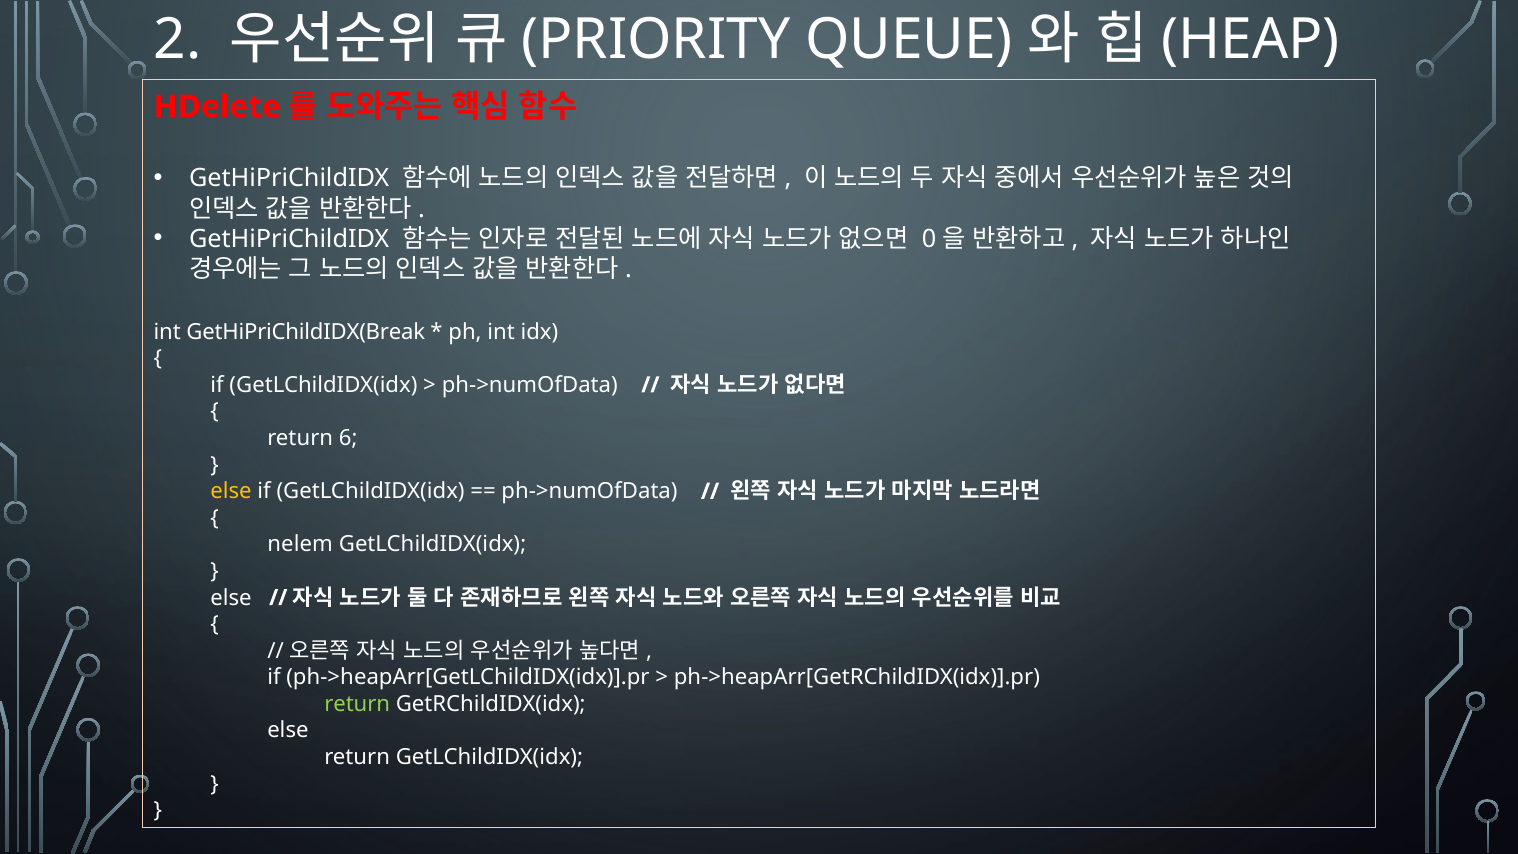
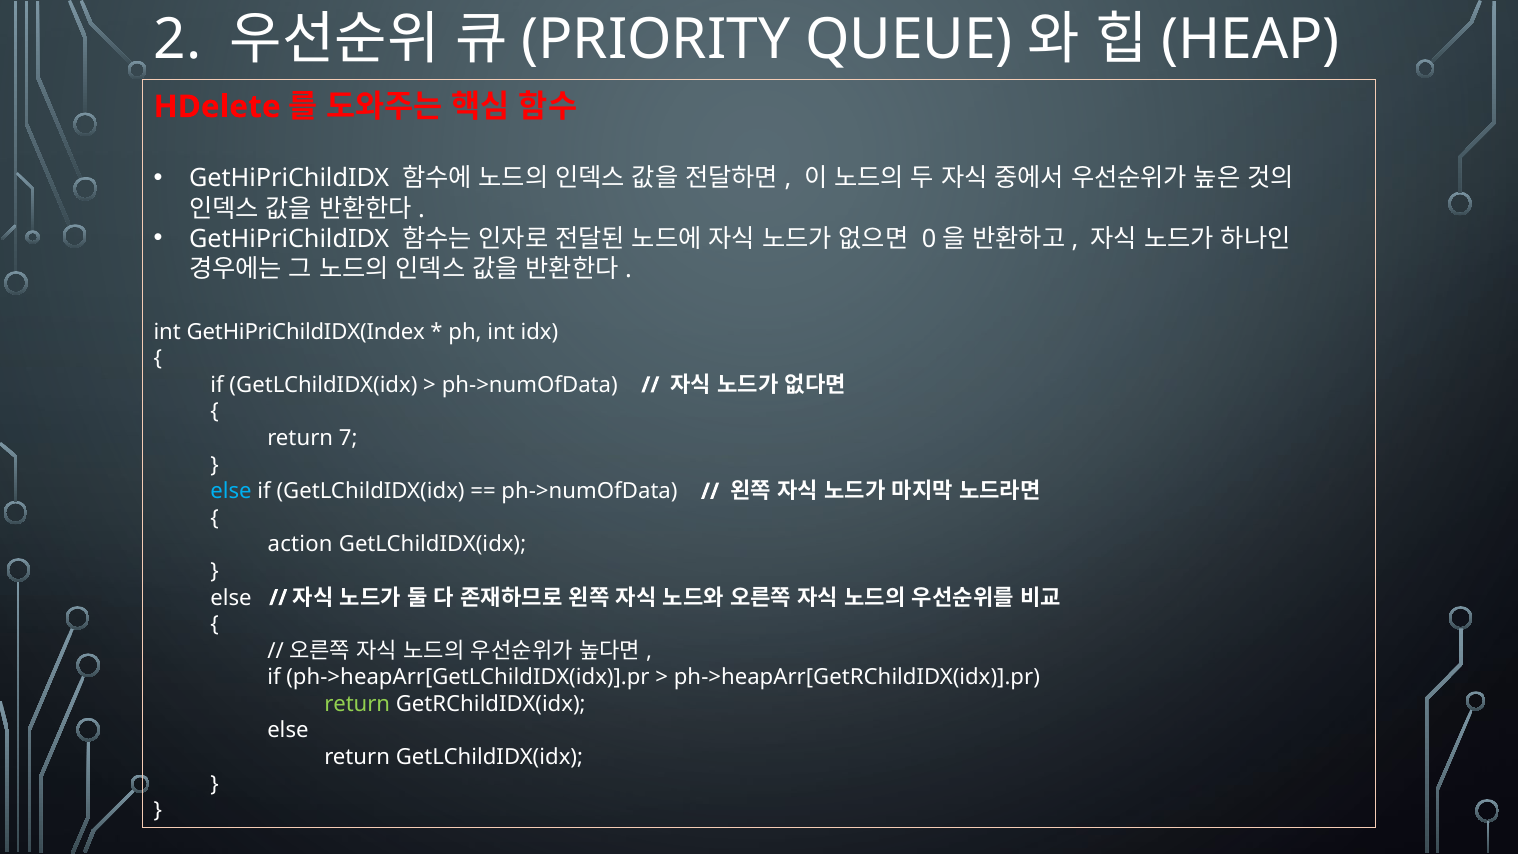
GetHiPriChildIDX(Break: GetHiPriChildIDX(Break -> GetHiPriChildIDX(Index
6: 6 -> 7
else at (231, 491) colour: yellow -> light blue
nelem: nelem -> action
